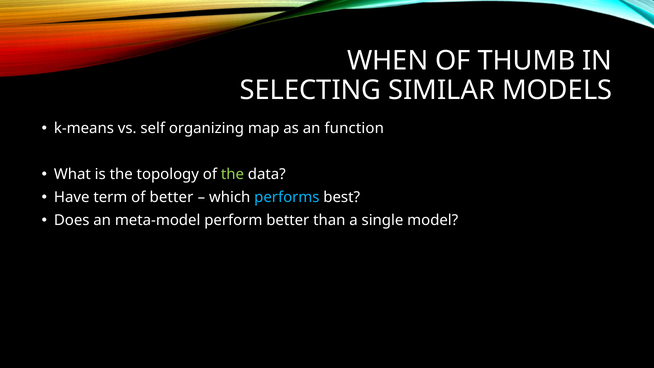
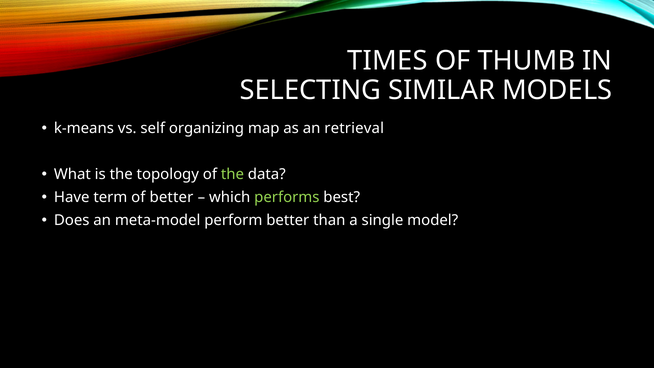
WHEN: WHEN -> TIMES
function: function -> retrieval
performs colour: light blue -> light green
